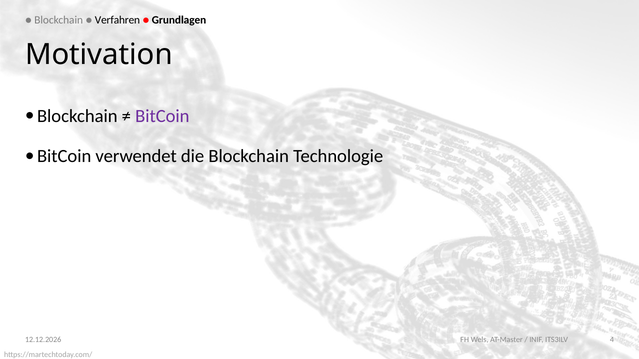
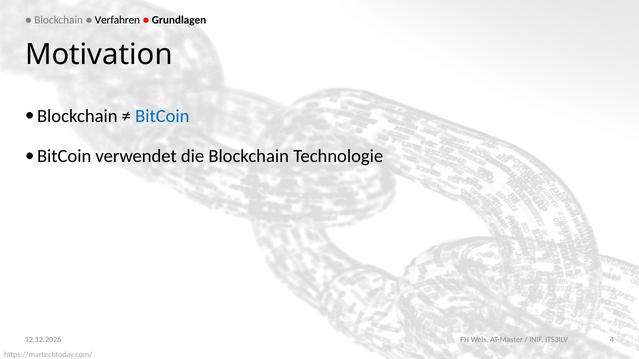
BitCoin at (162, 116) colour: purple -> blue
